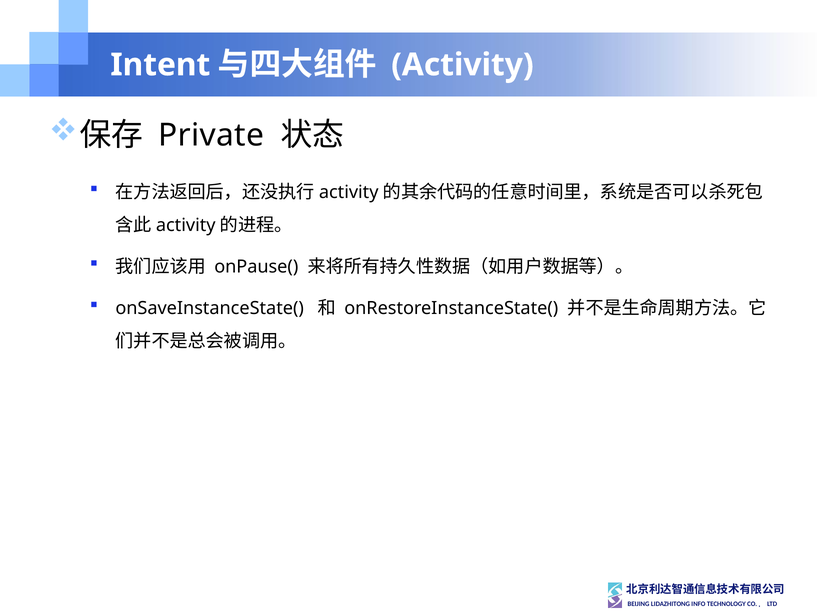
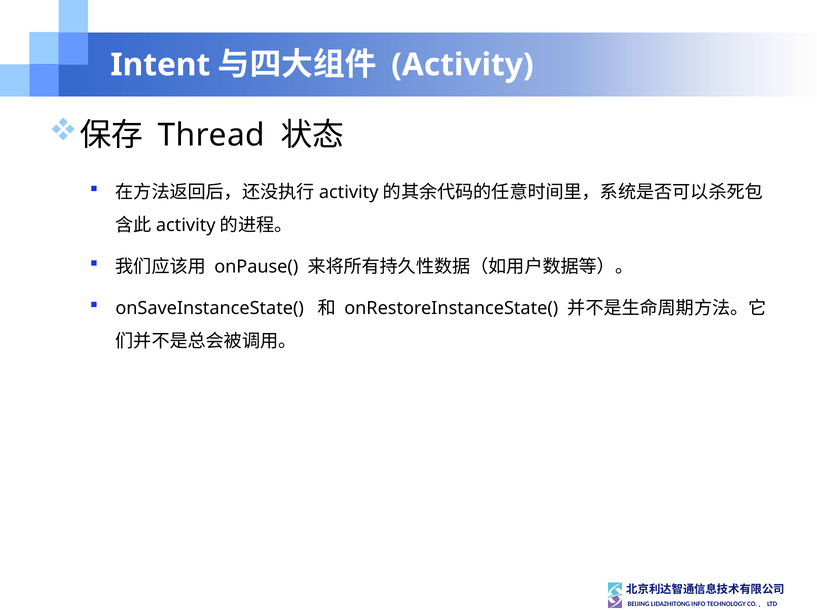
Private: Private -> Thread
